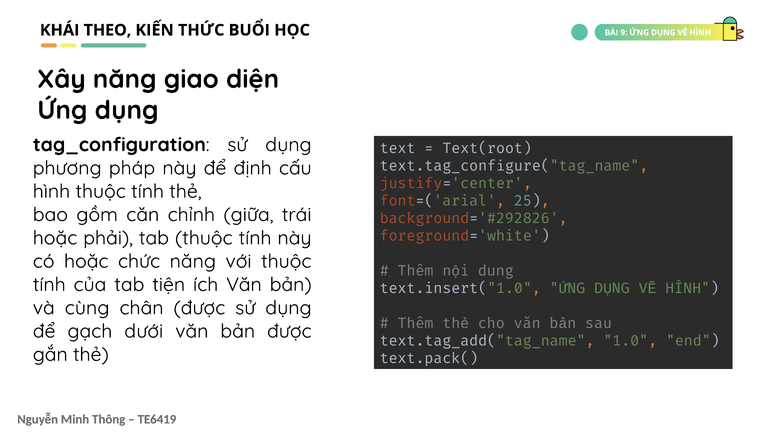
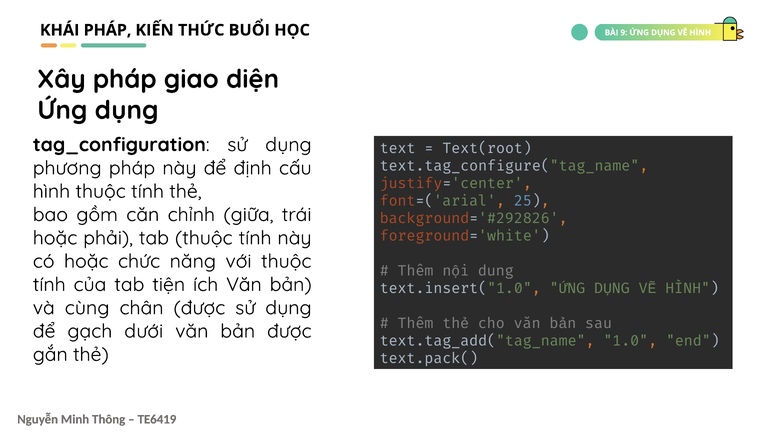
KHÁI THEO: THEO -> PHÁP
Xây năng: năng -> pháp
